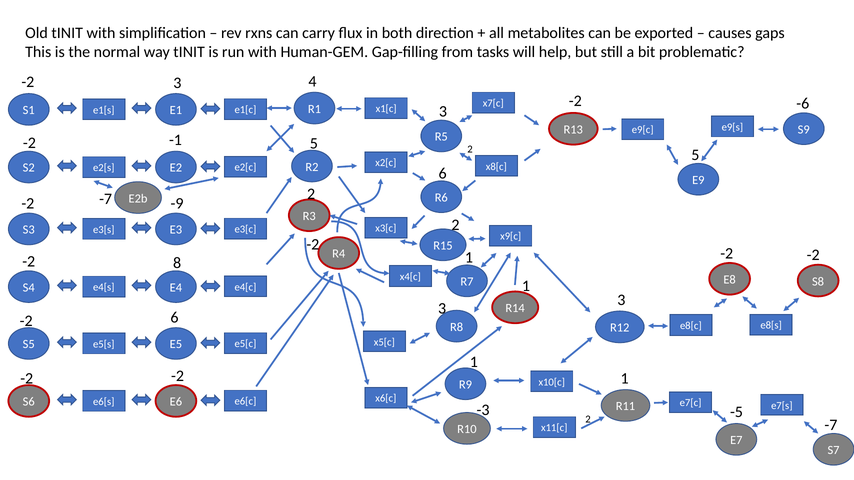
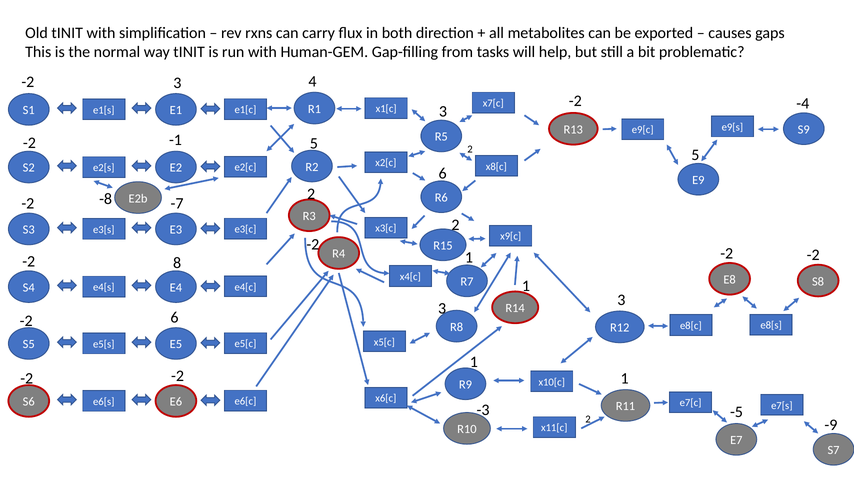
-6: -6 -> -4
-7 at (106, 199): -7 -> -8
-9: -9 -> -7
-7 at (831, 425): -7 -> -9
